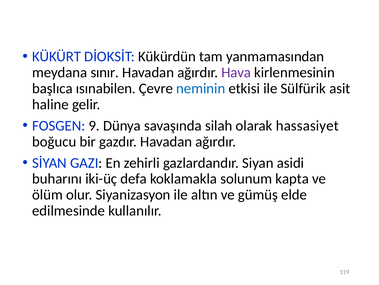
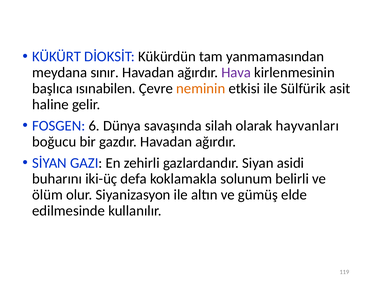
neminin colour: blue -> orange
9: 9 -> 6
hassasiyet: hassasiyet -> hayvanları
kapta: kapta -> belirli
